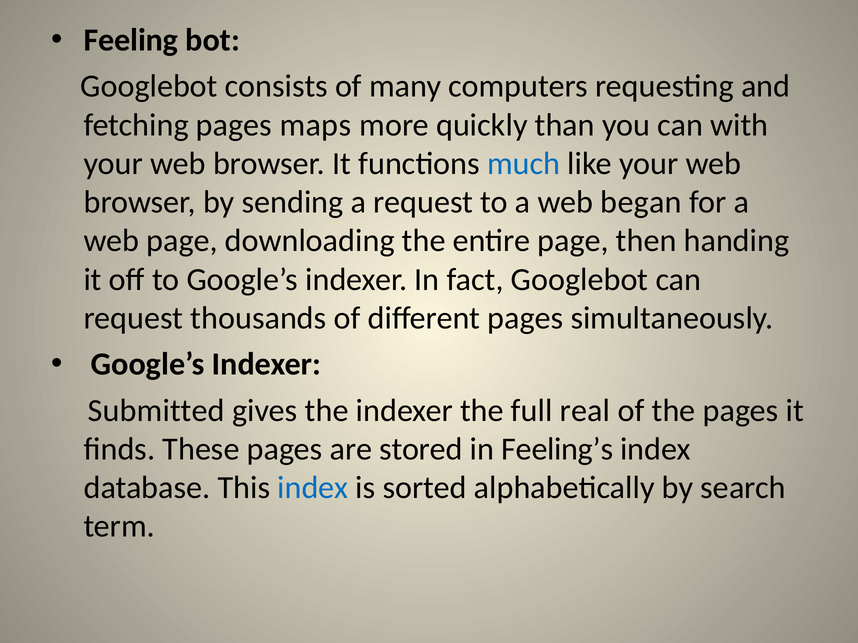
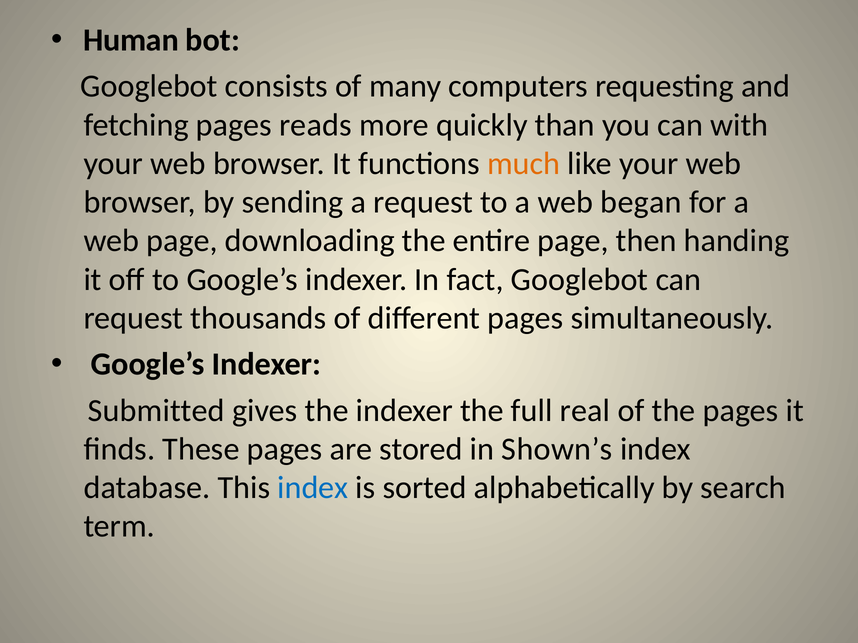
Feeling: Feeling -> Human
maps: maps -> reads
much colour: blue -> orange
Feeling’s: Feeling’s -> Shown’s
